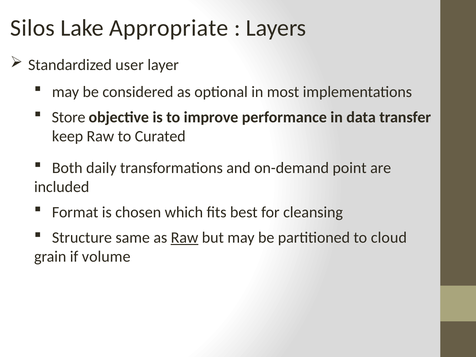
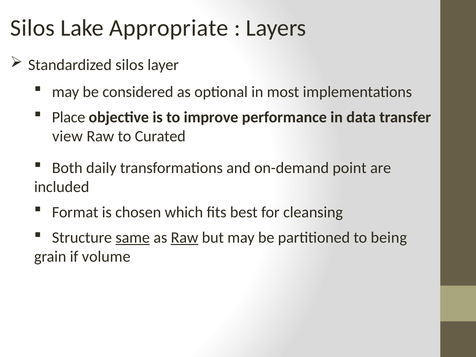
Standardized user: user -> silos
Store: Store -> Place
keep: keep -> view
same underline: none -> present
cloud: cloud -> being
